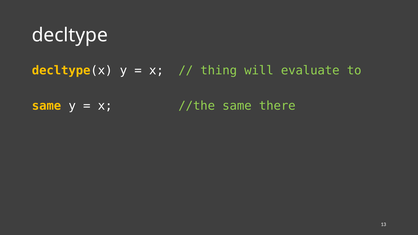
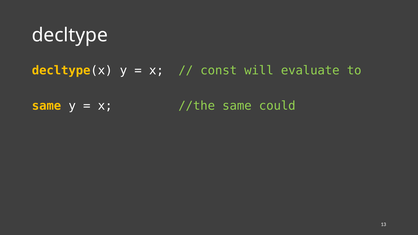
thing: thing -> const
there: there -> could
